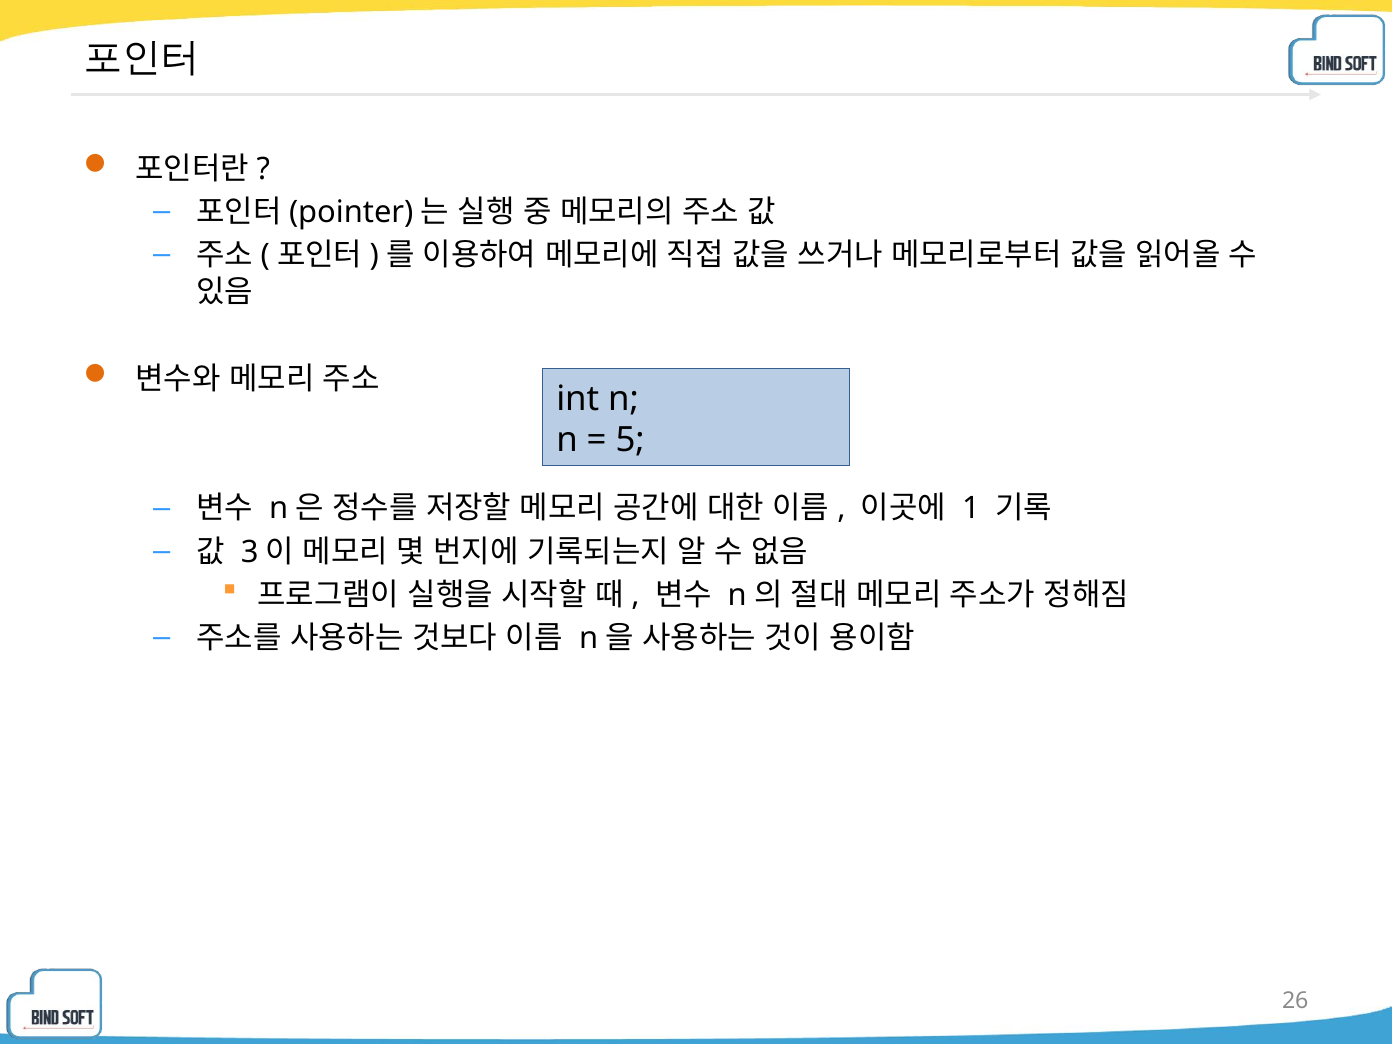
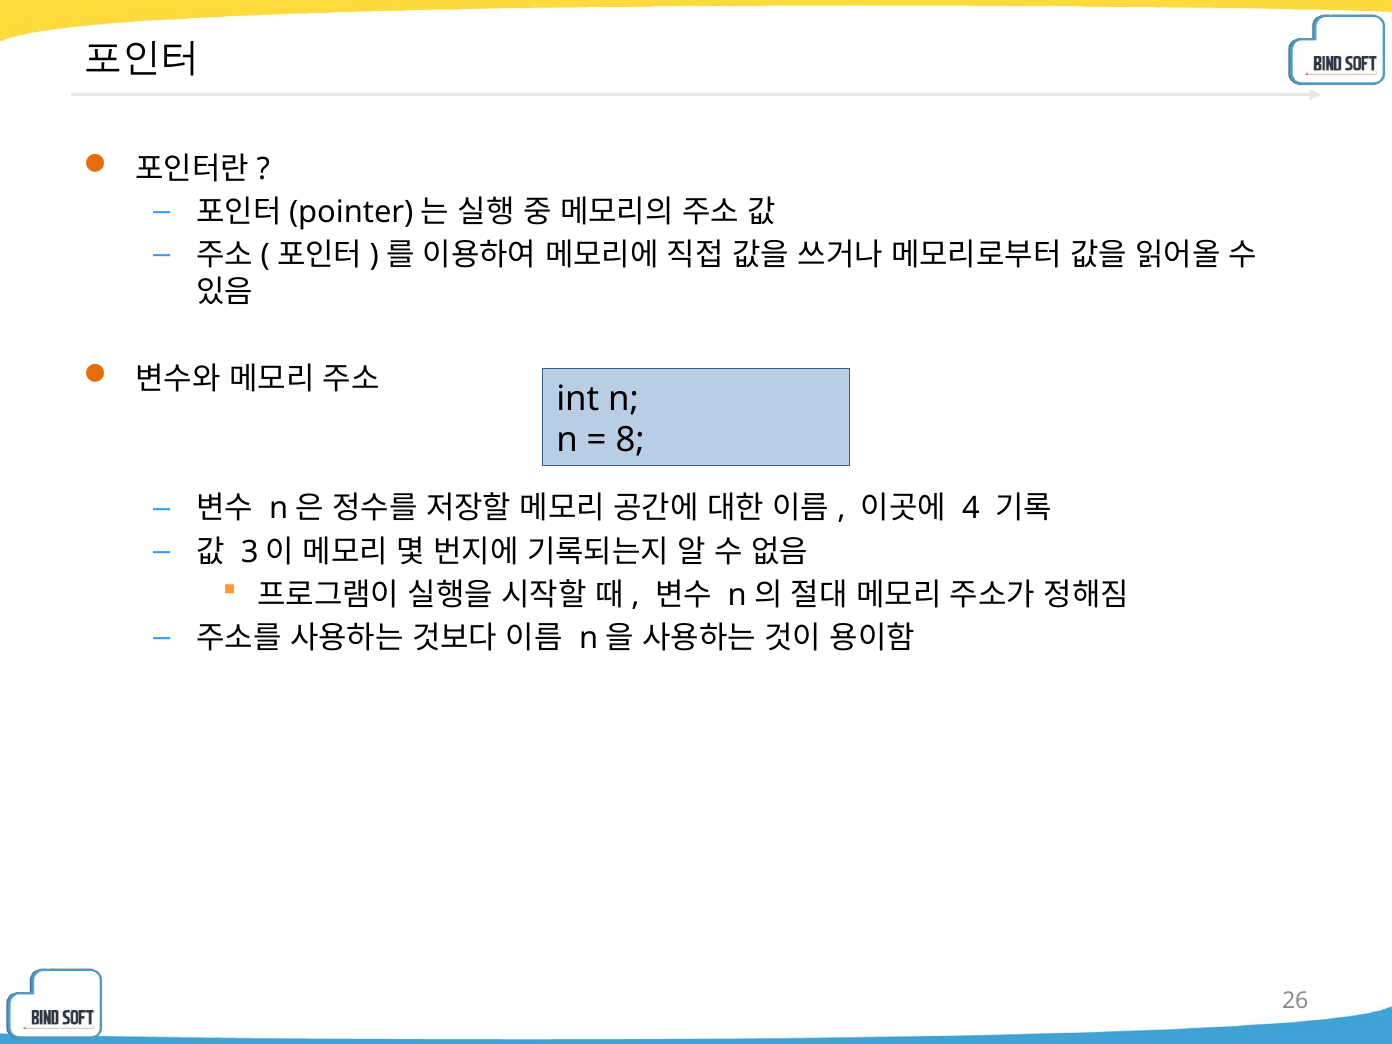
5: 5 -> 8
1: 1 -> 4
